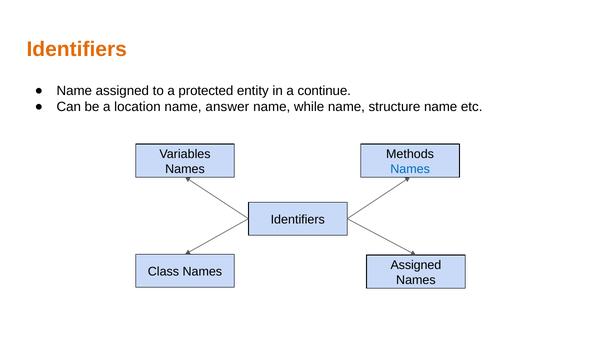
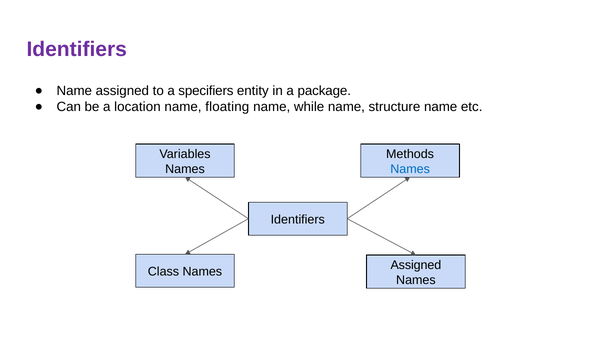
Identifiers at (77, 49) colour: orange -> purple
protected: protected -> specifiers
continue: continue -> package
answer: answer -> floating
